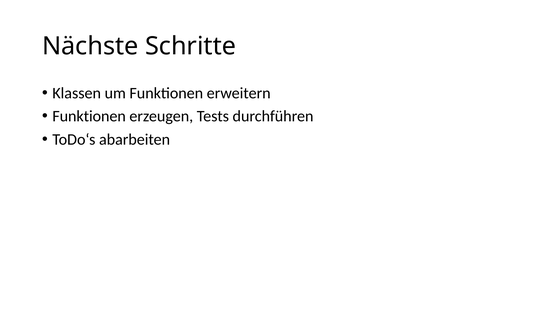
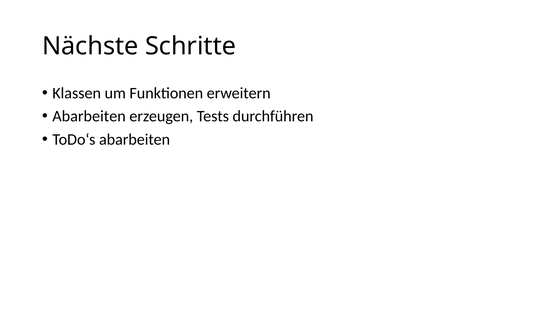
Funktionen at (89, 116): Funktionen -> Abarbeiten
